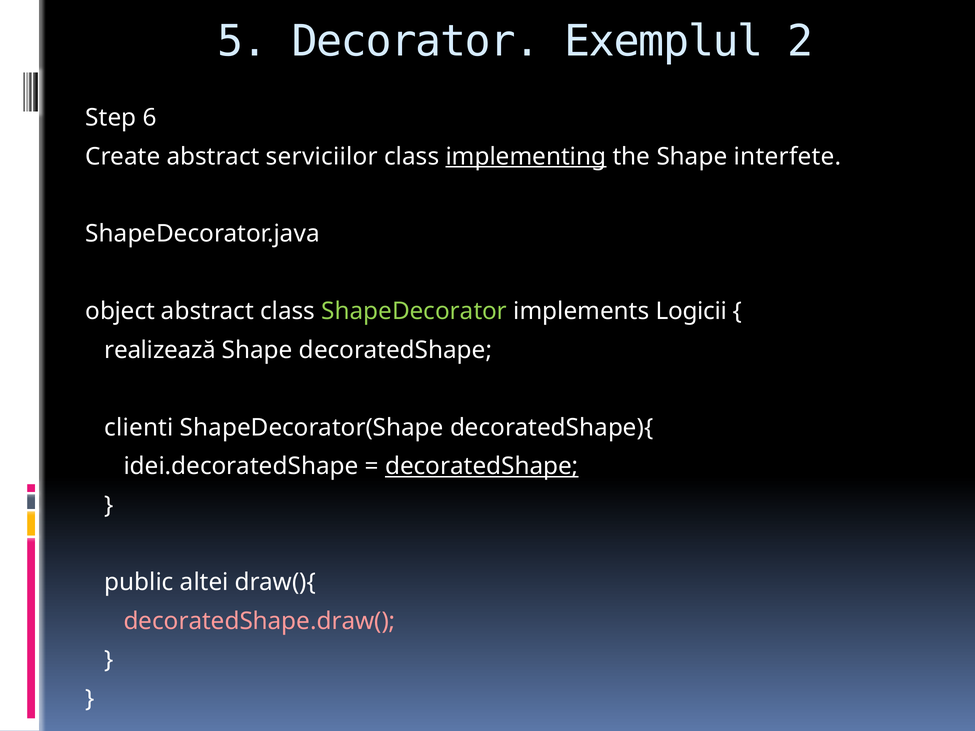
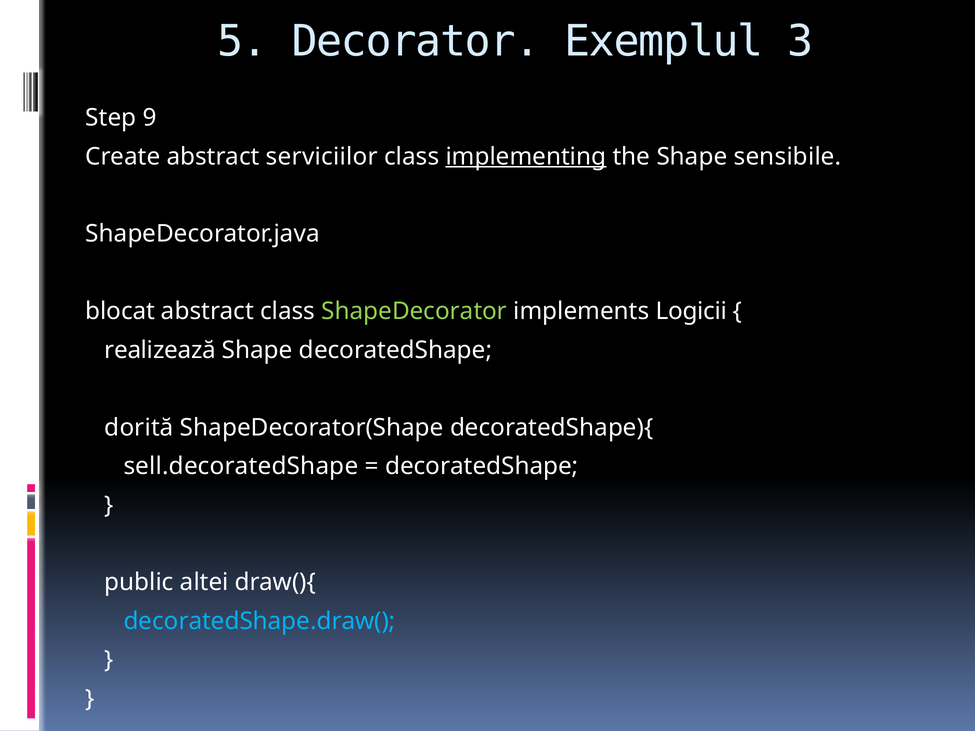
2: 2 -> 3
6: 6 -> 9
interfete: interfete -> sensibile
object: object -> blocat
clienti: clienti -> dorită
idei.decoratedShape: idei.decoratedShape -> sell.decoratedShape
decoratedShape at (482, 466) underline: present -> none
decoratedShape.draw( colour: pink -> light blue
